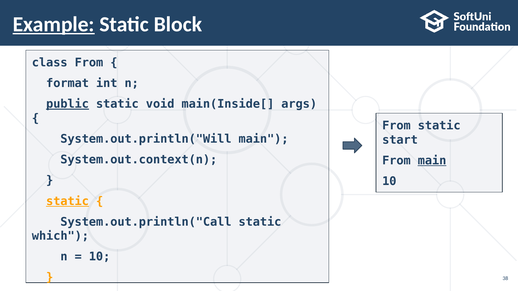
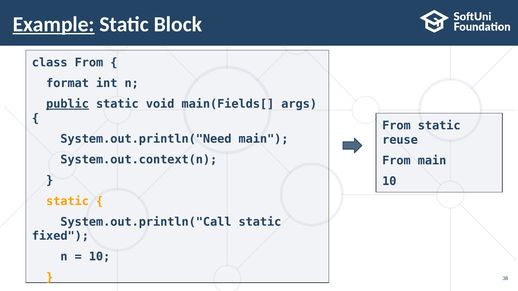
main(Inside[: main(Inside[ -> main(Fields[
System.out.println("Will: System.out.println("Will -> System.out.println("Need
start: start -> reuse
main at (432, 161) underline: present -> none
static at (68, 201) underline: present -> none
which: which -> fixed
